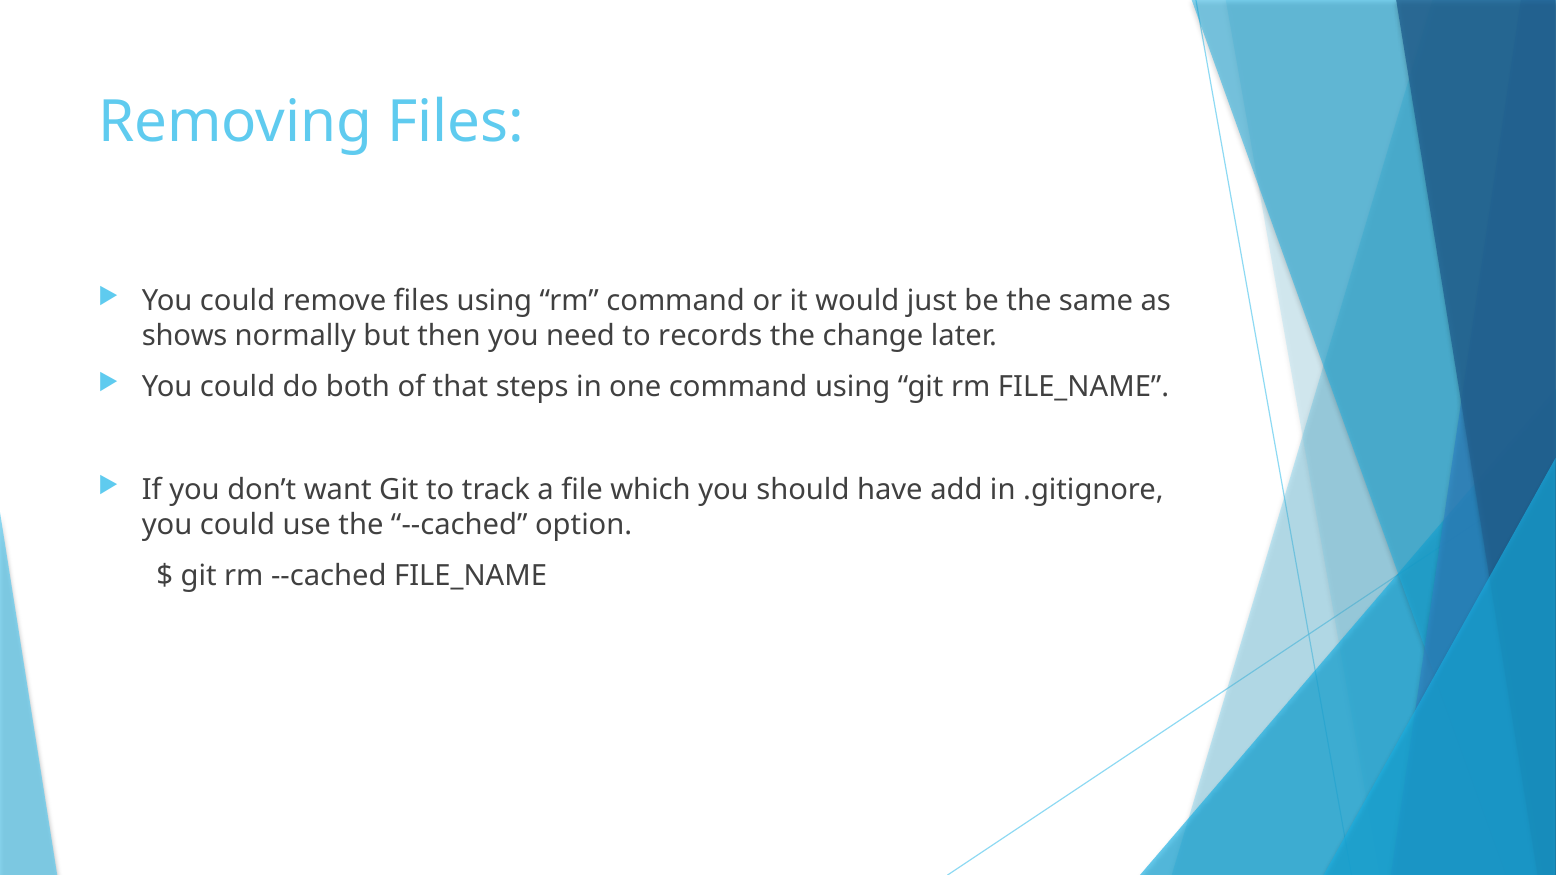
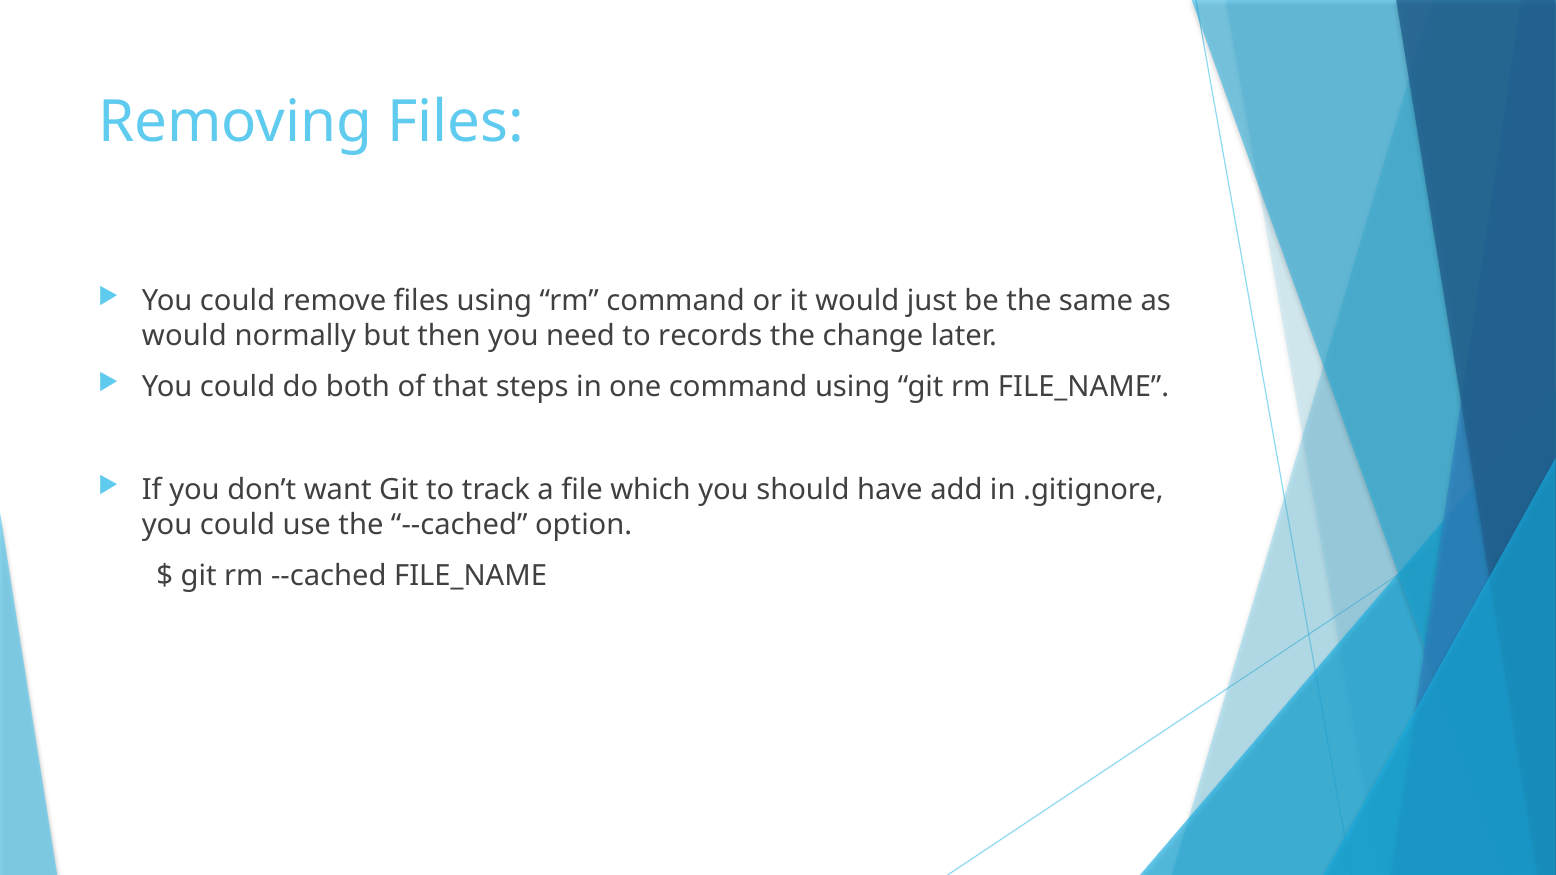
shows at (185, 336): shows -> would
